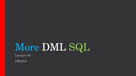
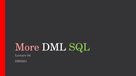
More colour: light blue -> pink
